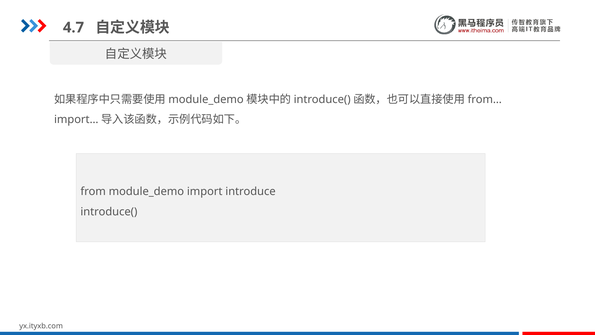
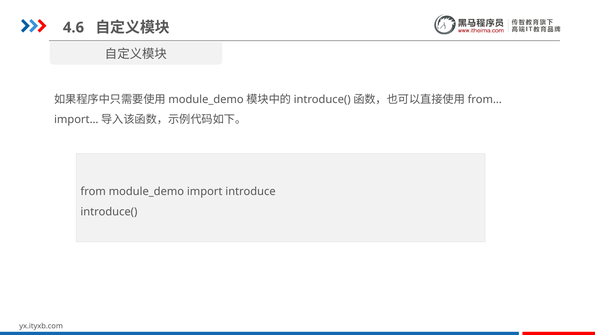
4.7: 4.7 -> 4.6
